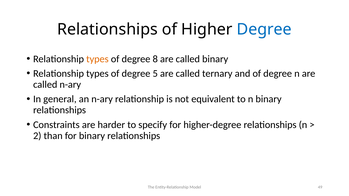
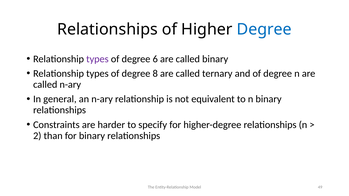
types at (97, 59) colour: orange -> purple
8: 8 -> 6
5: 5 -> 8
